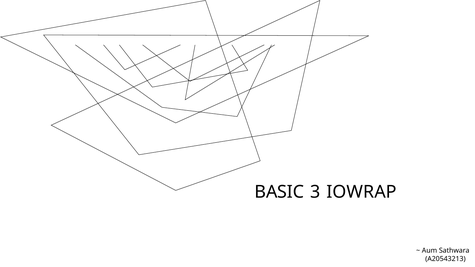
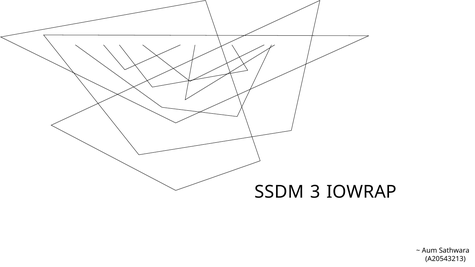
BASIC: BASIC -> SSDM
